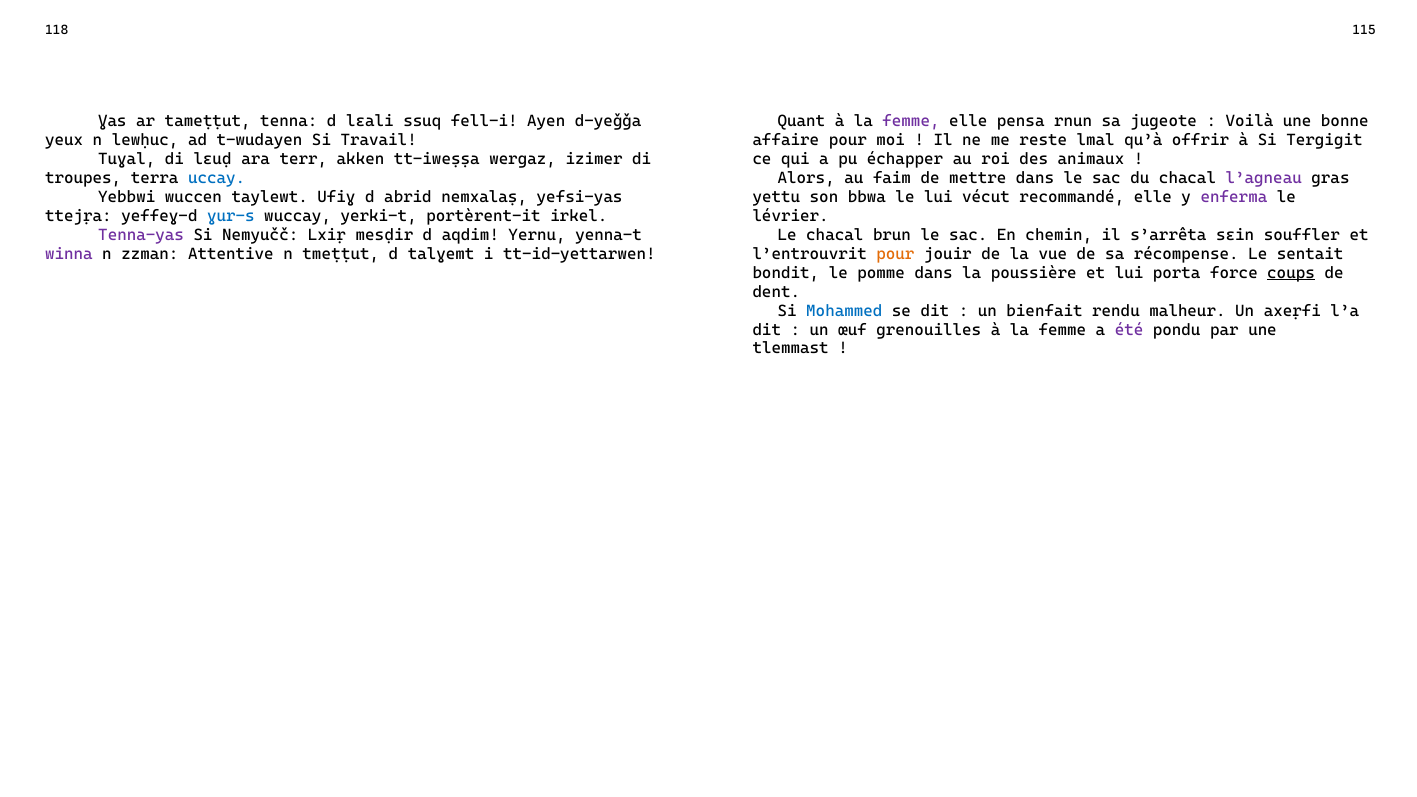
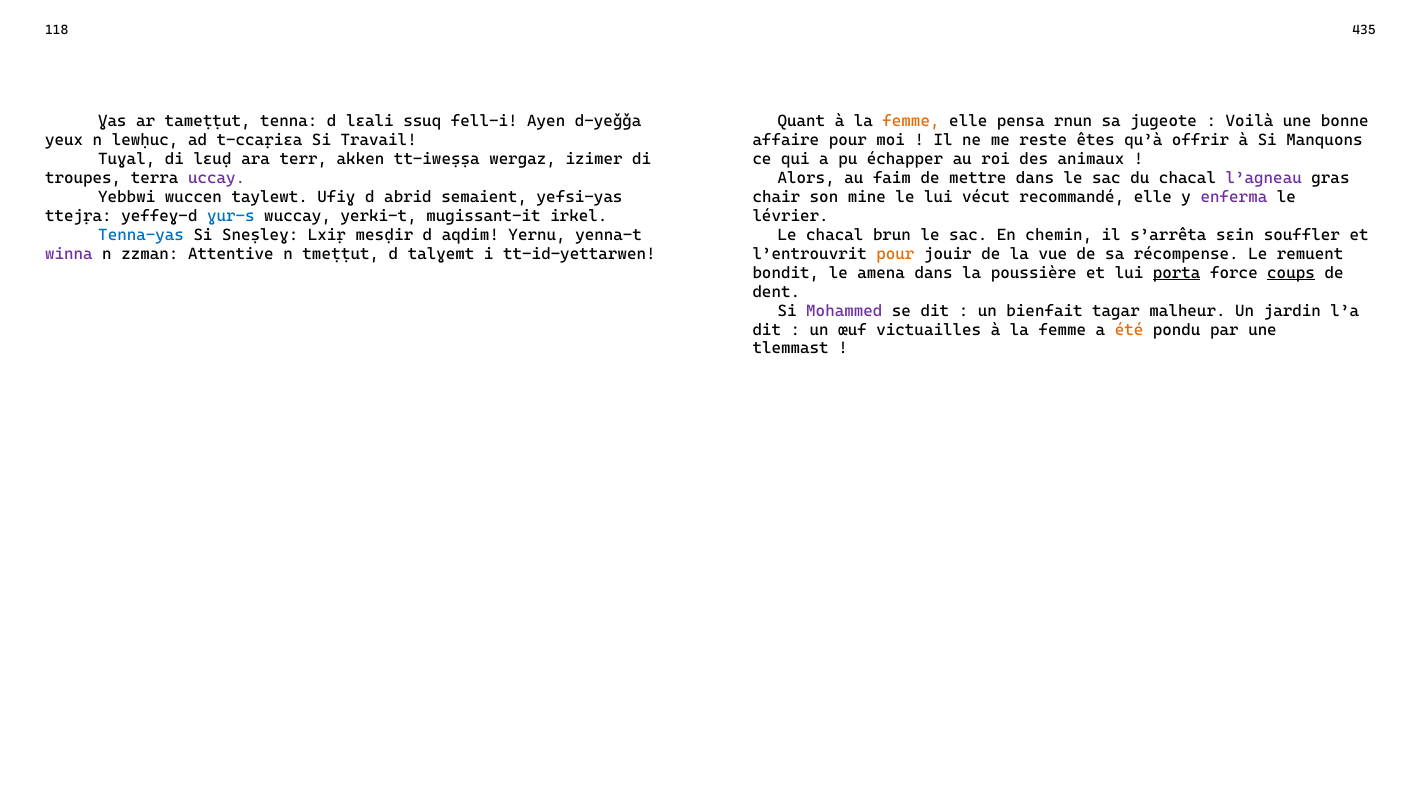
115: 115 -> 435
femme at (911, 121) colour: purple -> orange
t-wudayen: t-wudayen -> t-ccaṛiɛa
lmal: lmal -> êtes
Tergigit: Tergigit -> Manquons
uccay colour: blue -> purple
nemxalaṣ: nemxalaṣ -> semaient
yettu: yettu -> chair
bbwa: bbwa -> mine
portèrent-it: portèrent-it -> mugissant-it
Tenna-yas colour: purple -> blue
Nemyučč: Nemyučč -> Sneṣleɣ
sentait: sentait -> remuent
pomme: pomme -> amena
porta underline: none -> present
Mohammed colour: blue -> purple
rendu: rendu -> tagar
axeṛfi: axeṛfi -> jardin
grenouilles: grenouilles -> victuailles
été colour: purple -> orange
